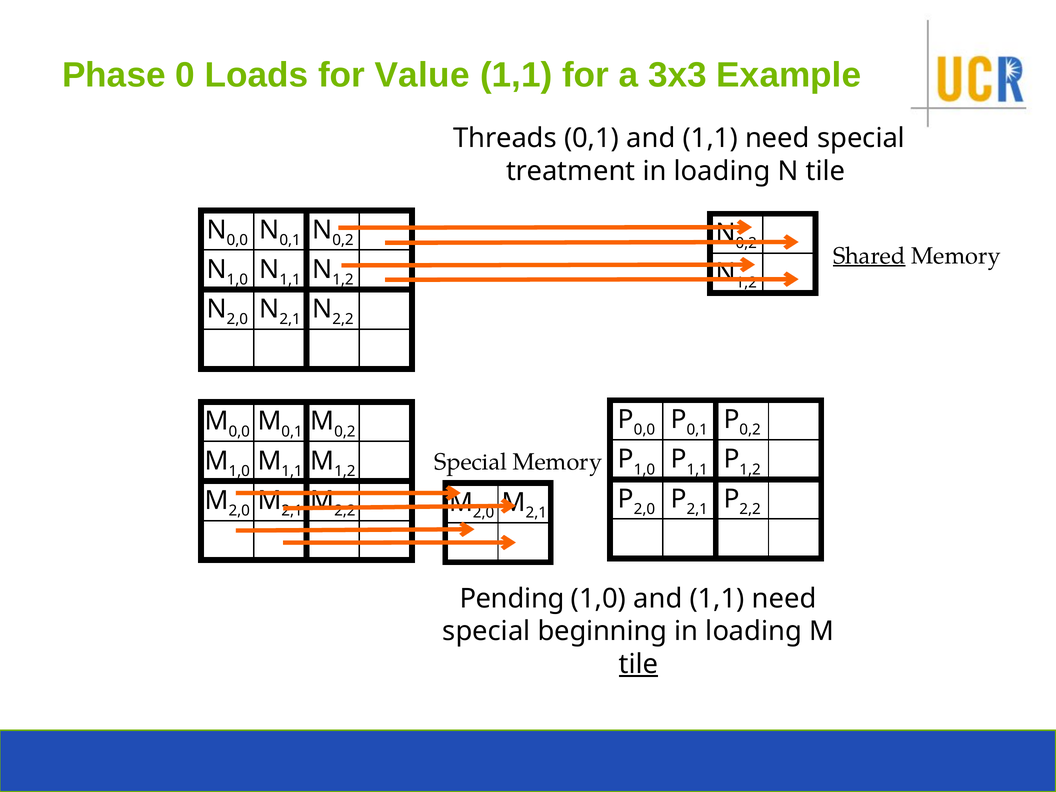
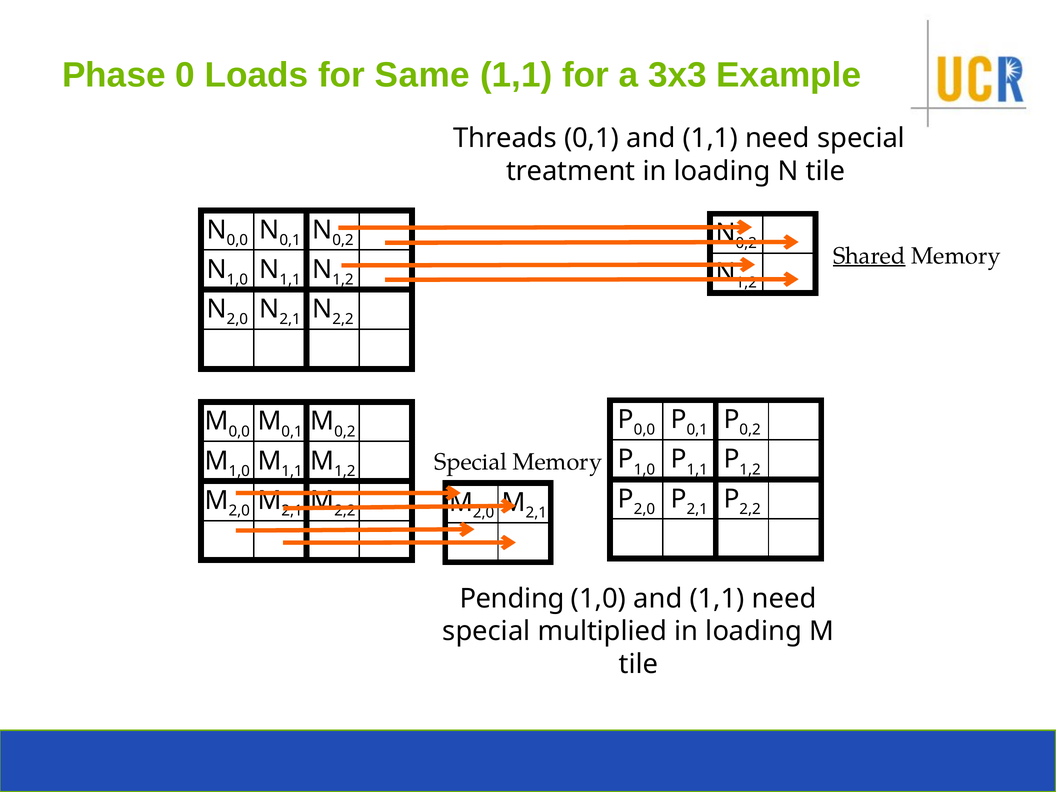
Value: Value -> Same
beginning: beginning -> multiplied
tile at (638, 664) underline: present -> none
